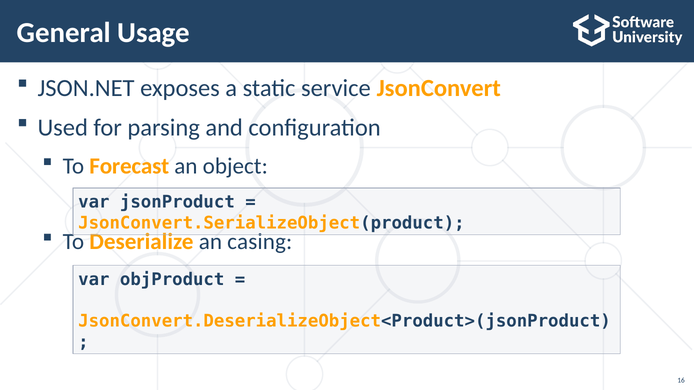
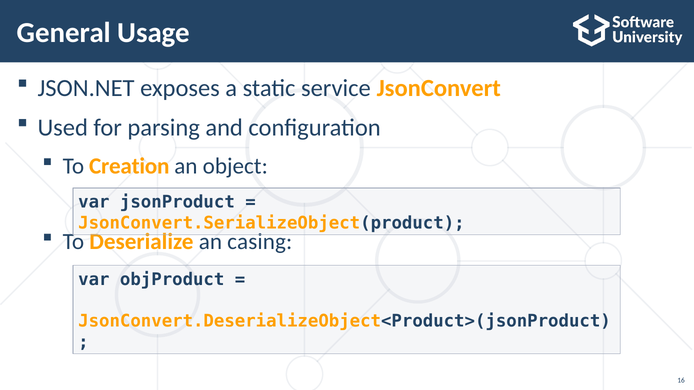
Forecast: Forecast -> Creation
